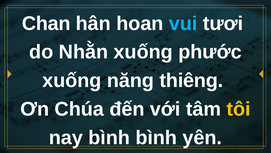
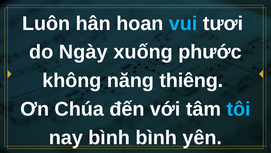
Chan: Chan -> Luôn
Nhằn: Nhằn -> Ngày
xuống at (72, 80): xuống -> không
tôi colour: yellow -> light blue
